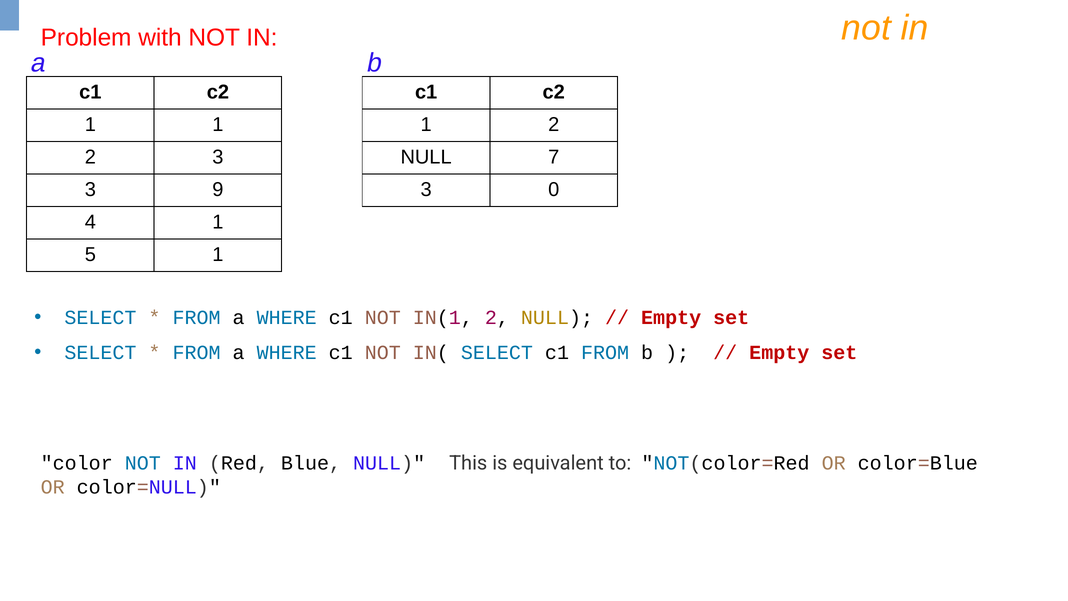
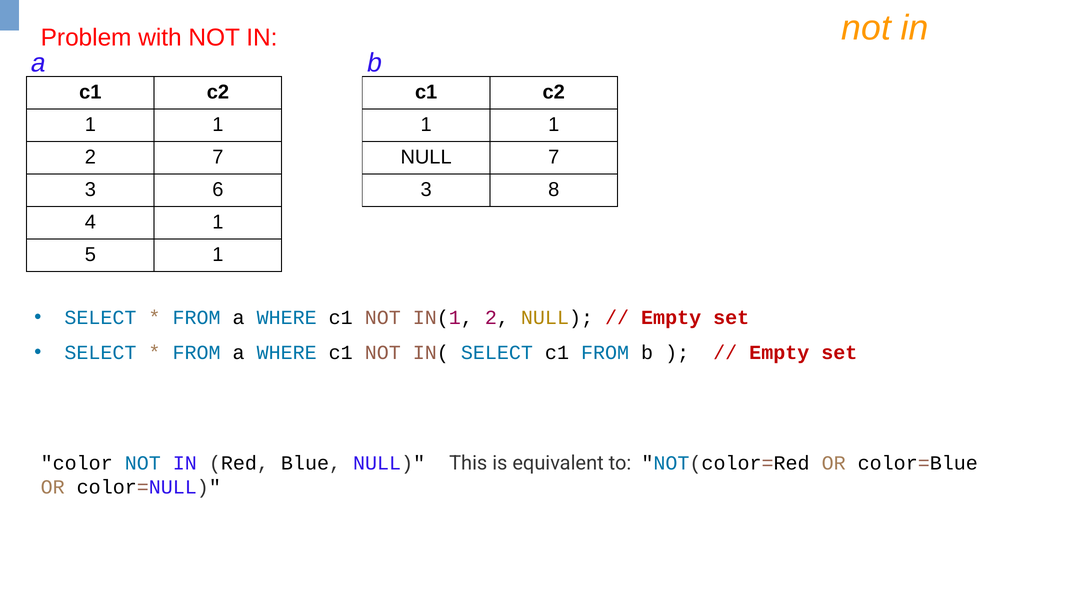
2 at (554, 125): 2 -> 1
2 3: 3 -> 7
9: 9 -> 6
0: 0 -> 8
